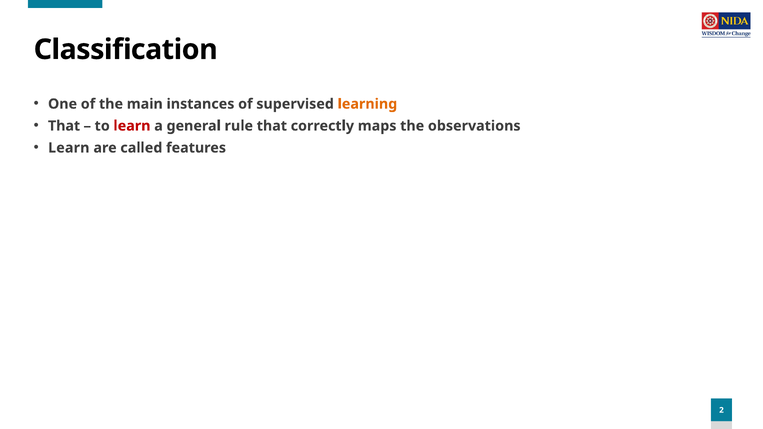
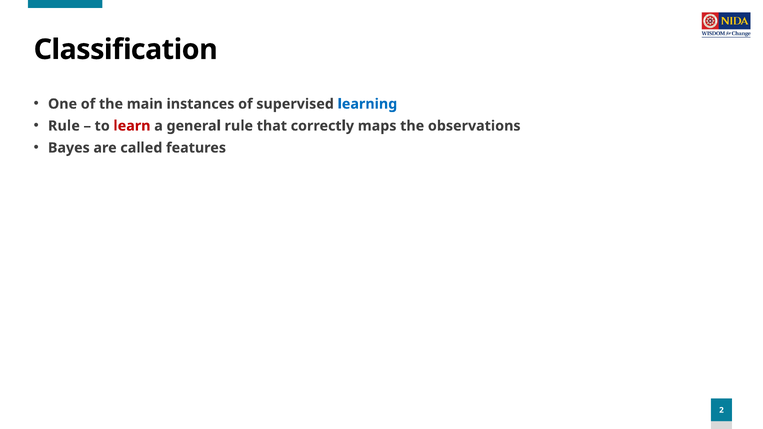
learning colour: orange -> blue
That at (64, 126): That -> Rule
Learn at (69, 148): Learn -> Bayes
